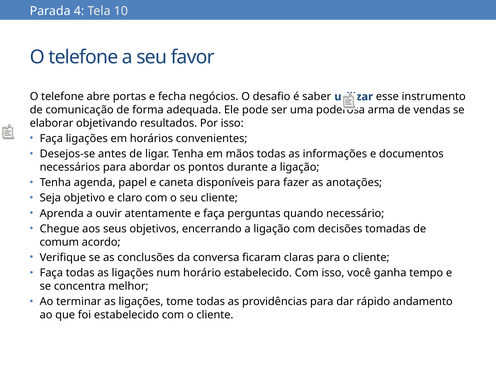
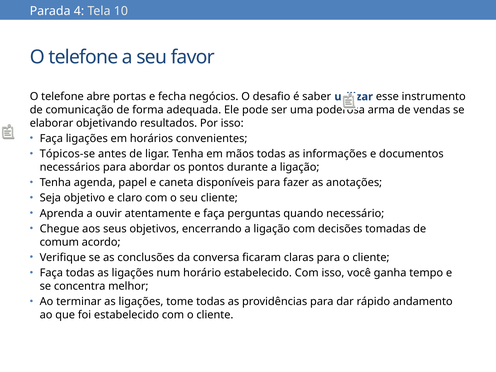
Desejos-se: Desejos-se -> Tópicos-se
